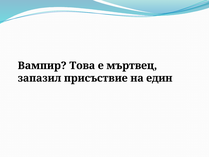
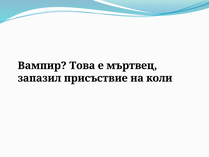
един: един -> коли
